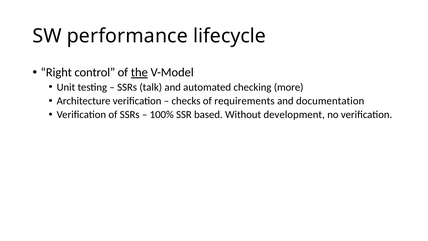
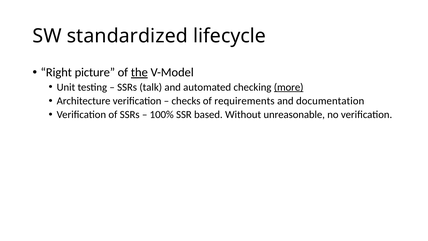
performance: performance -> standardized
control: control -> picture
more underline: none -> present
development: development -> unreasonable
